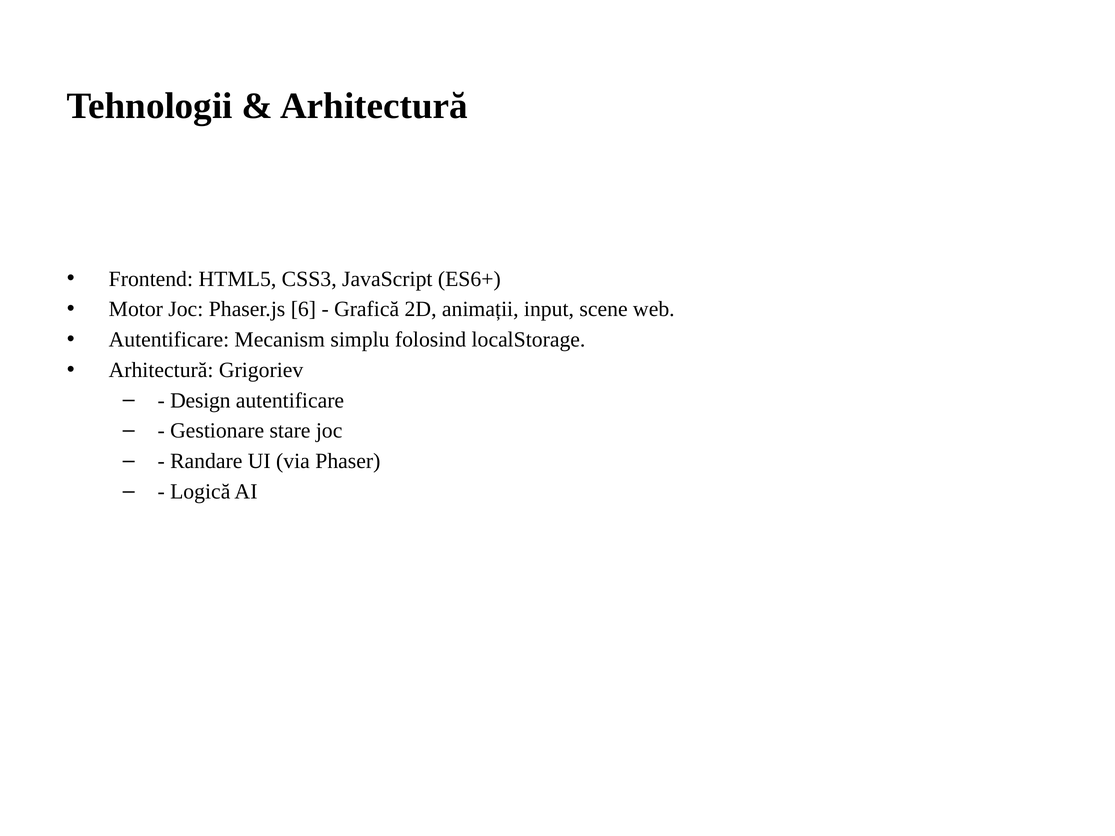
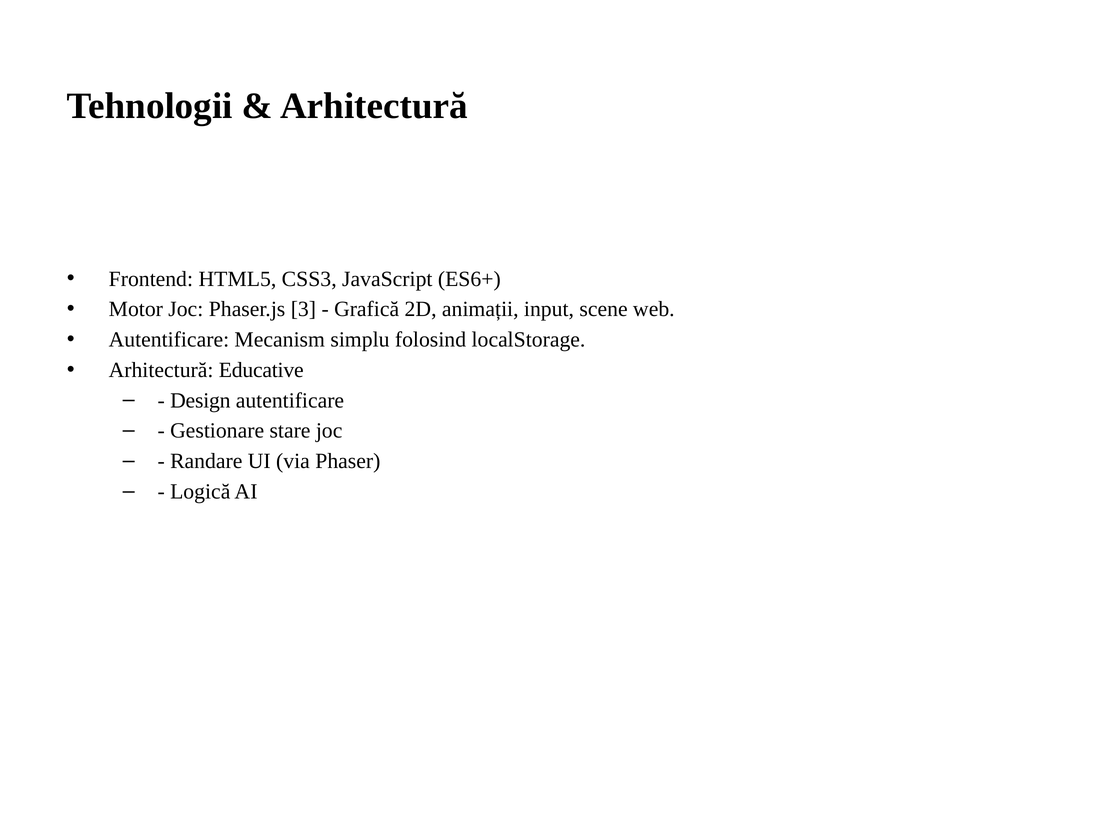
6: 6 -> 3
Grigoriev: Grigoriev -> Educative
